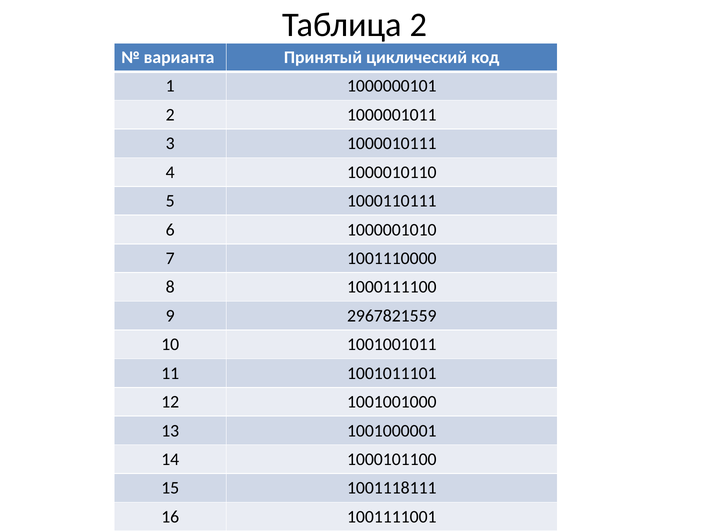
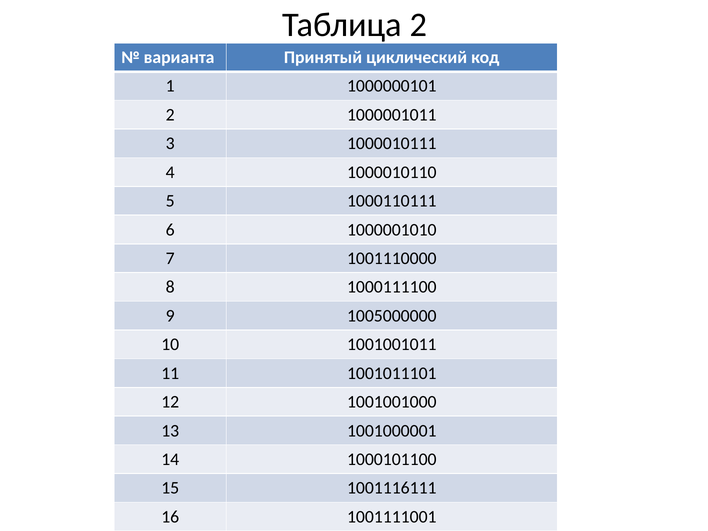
2967821559: 2967821559 -> 1005000000
1001118111: 1001118111 -> 1001116111
